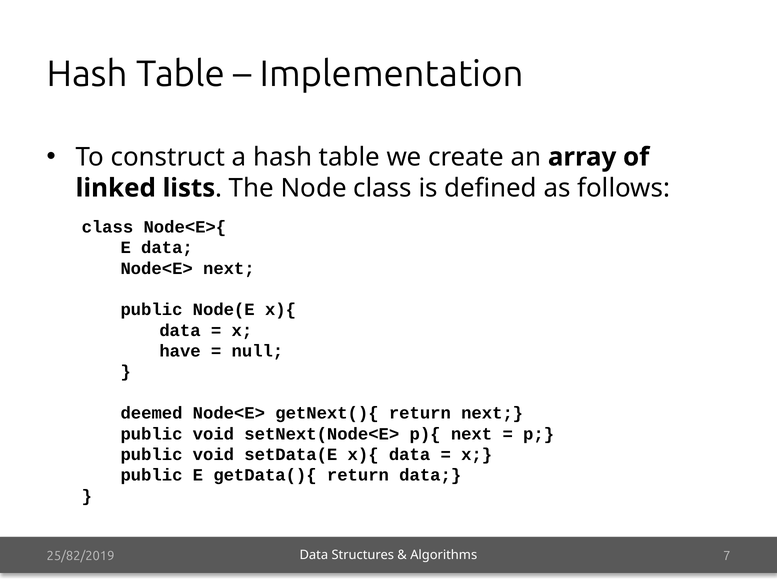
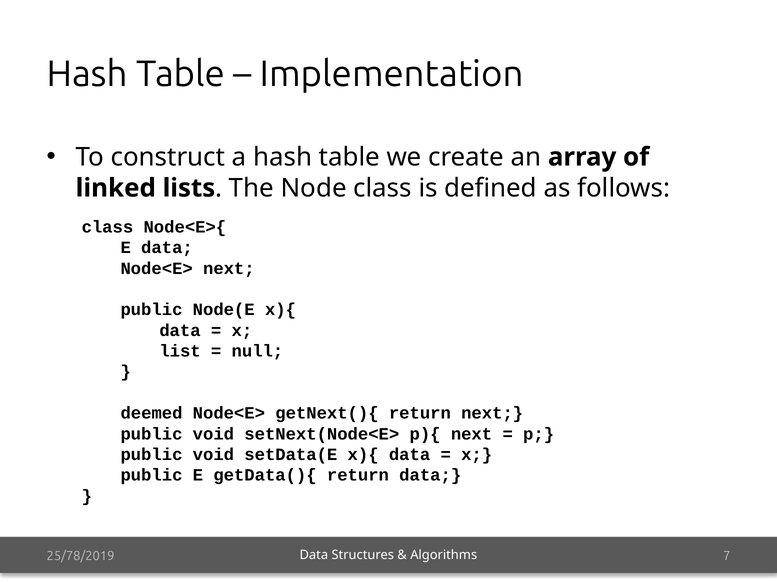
have: have -> list
25/82/2019: 25/82/2019 -> 25/78/2019
